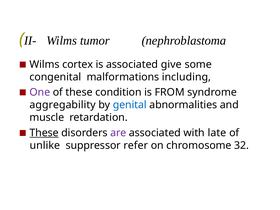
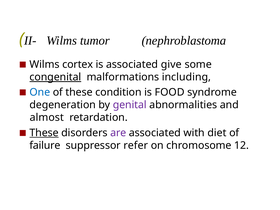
congenital underline: none -> present
One colour: purple -> blue
FROM: FROM -> FOOD
aggregability: aggregability -> degeneration
genital colour: blue -> purple
muscle: muscle -> almost
late: late -> diet
unlike: unlike -> failure
32: 32 -> 12
